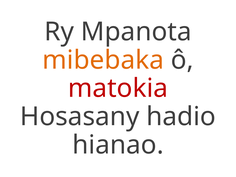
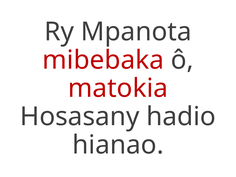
mibebaka colour: orange -> red
